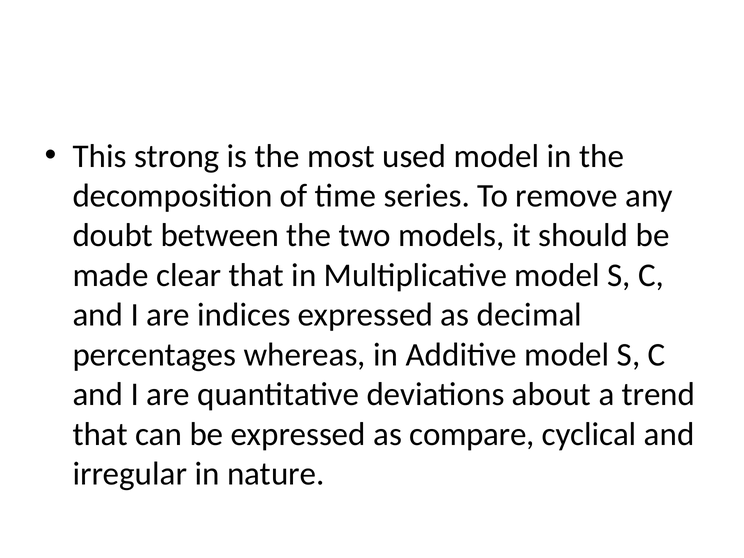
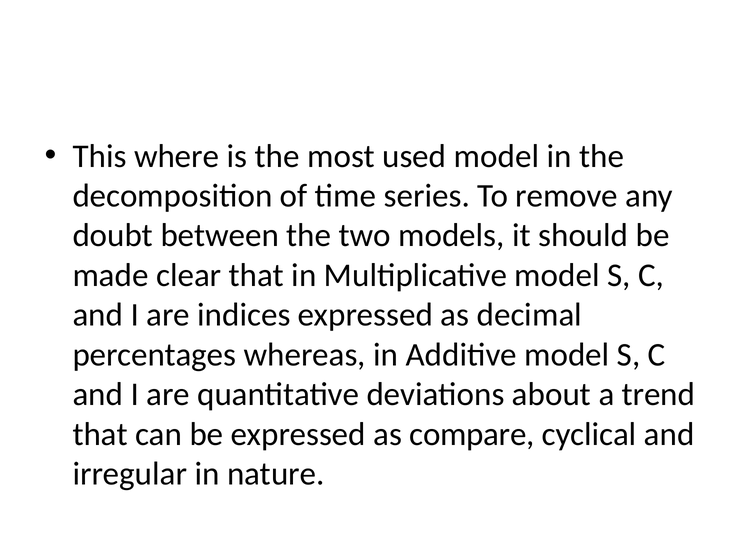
strong: strong -> where
